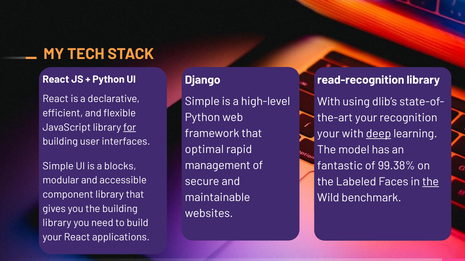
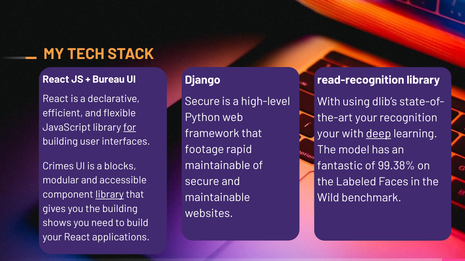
Python at (109, 80): Python -> Bureau
Simple at (202, 101): Simple -> Secure
optimal: optimal -> footage
management at (218, 166): management -> maintainable
Simple at (58, 166): Simple -> Crimes
the at (431, 182) underline: present -> none
library at (110, 195) underline: none -> present
library at (57, 223): library -> shows
